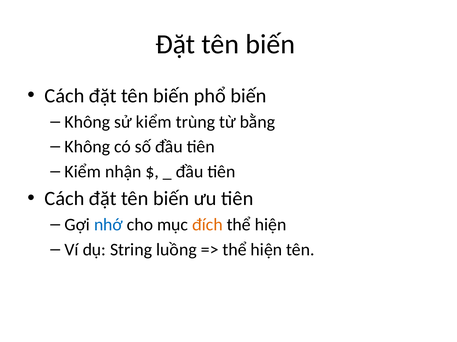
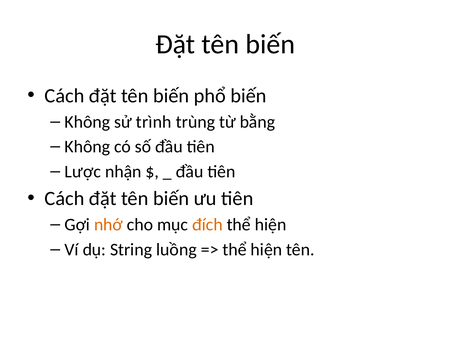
sử kiểm: kiểm -> trình
Kiểm at (83, 172): Kiểm -> Lược
nhớ colour: blue -> orange
